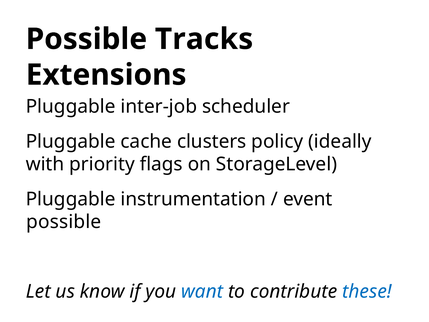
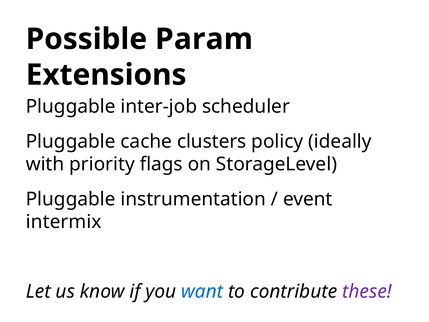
Tracks: Tracks -> Param
possible at (64, 222): possible -> intermix
these colour: blue -> purple
